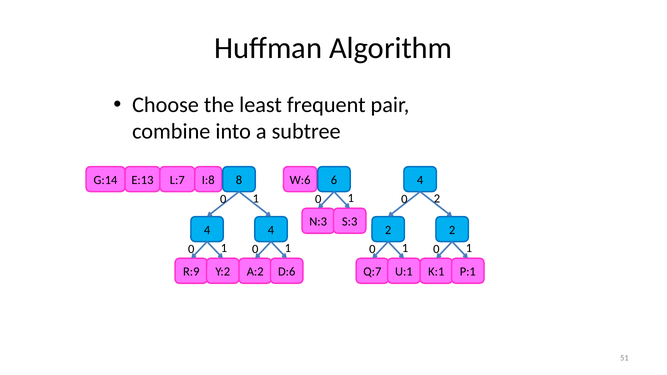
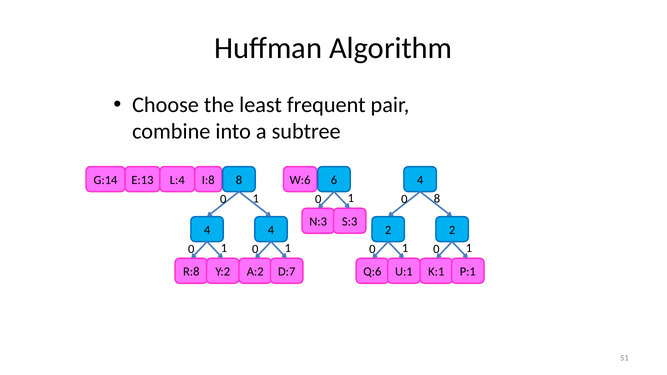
L:7: L:7 -> L:4
0 2: 2 -> 8
R:9: R:9 -> R:8
D:6: D:6 -> D:7
Q:7: Q:7 -> Q:6
